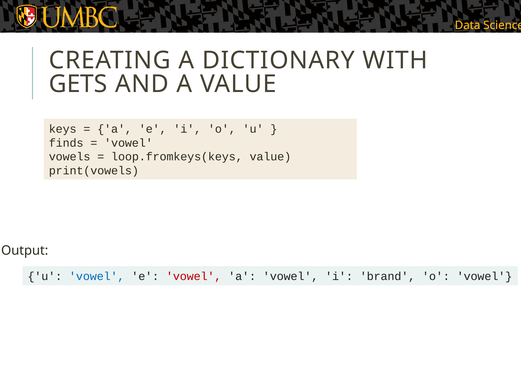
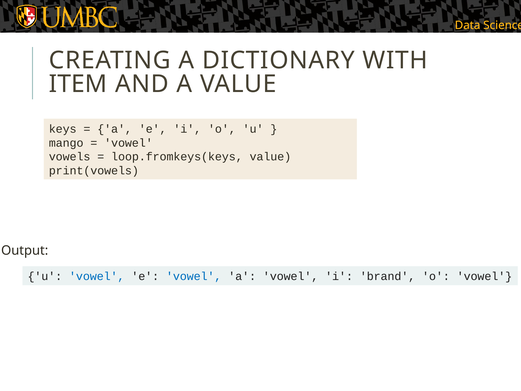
GETS: GETS -> ITEM
finds: finds -> mango
vowel at (194, 276) colour: red -> blue
